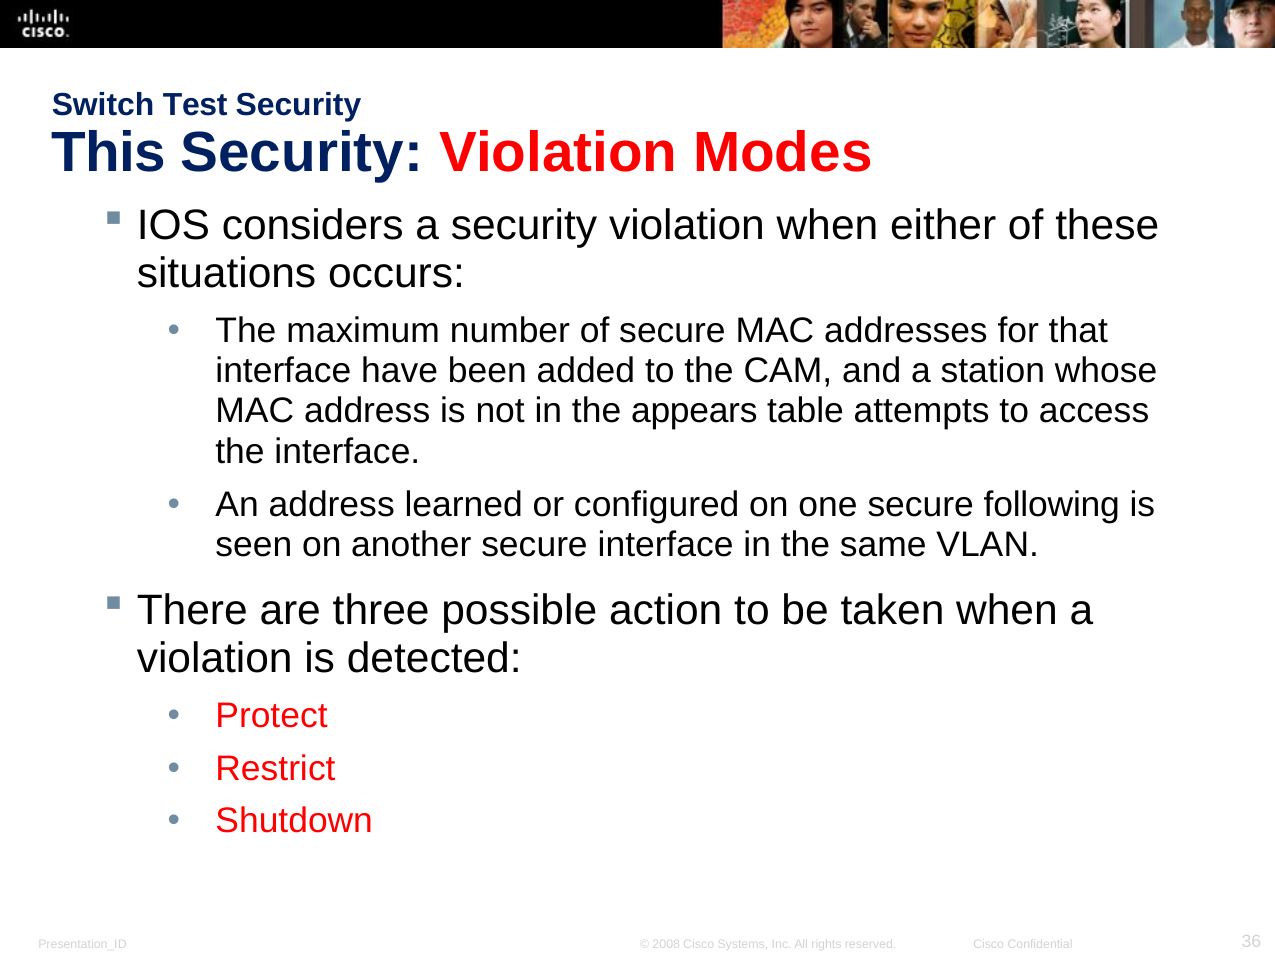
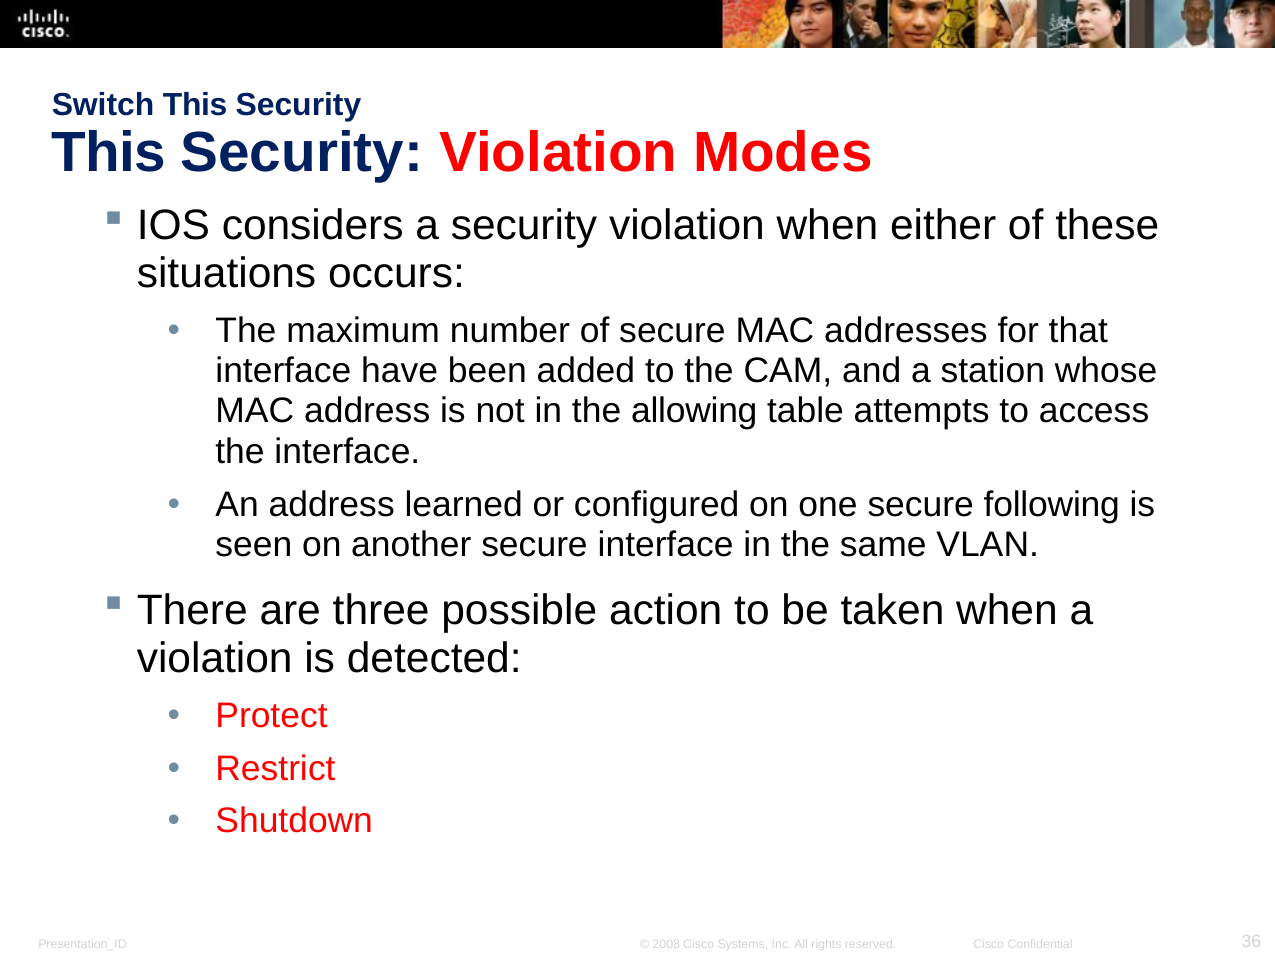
Switch Test: Test -> This
appears: appears -> allowing
